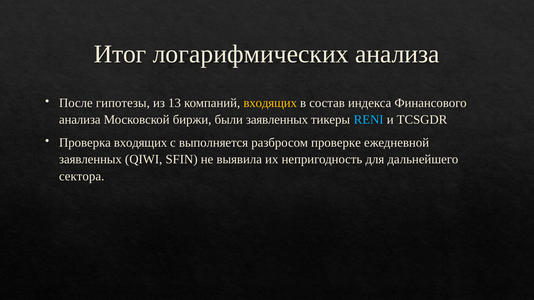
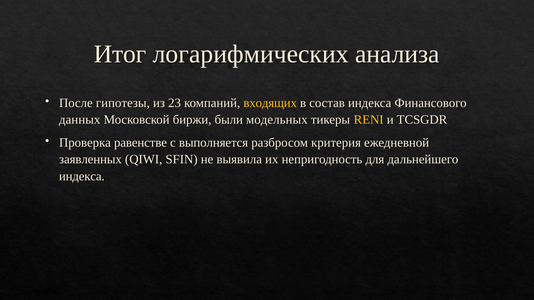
13: 13 -> 23
анализа at (80, 120): анализа -> данных
были заявленных: заявленных -> модельных
RENI colour: light blue -> yellow
Проверка входящих: входящих -> равенстве
проверке: проверке -> критерия
сектора at (82, 176): сектора -> индекса
